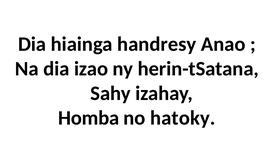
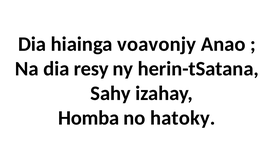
handresy: handresy -> voavonjy
izao: izao -> resy
